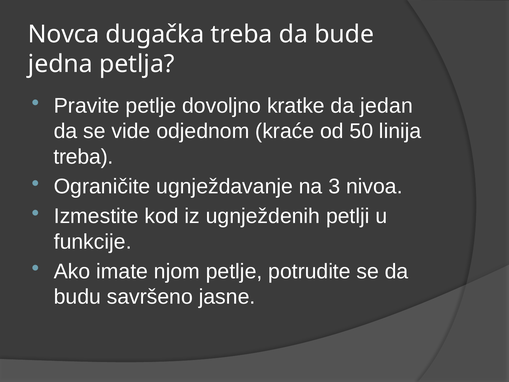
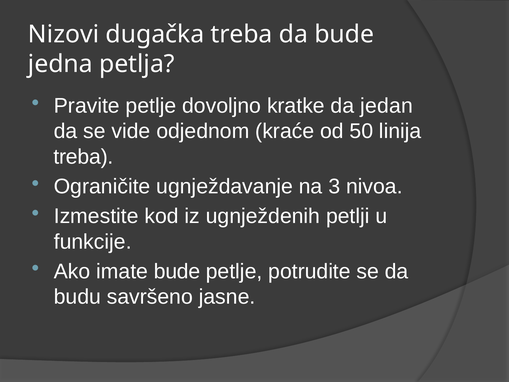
Novca: Novca -> Nizovi
imate njom: njom -> bude
